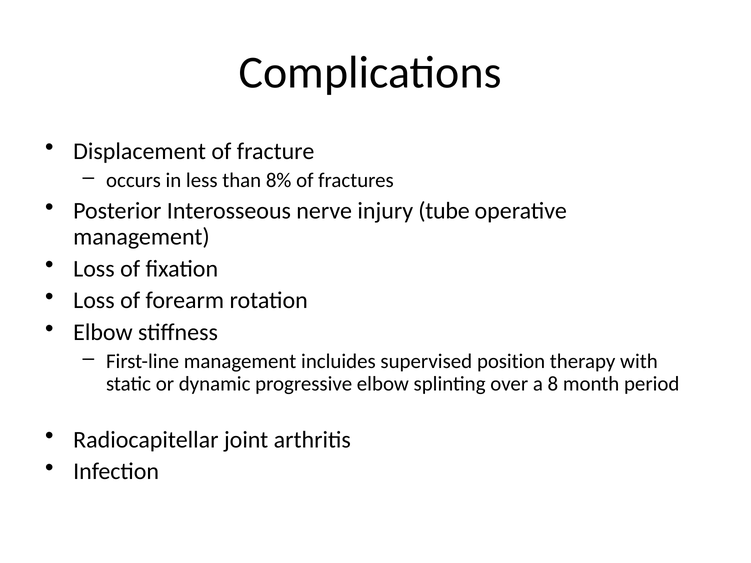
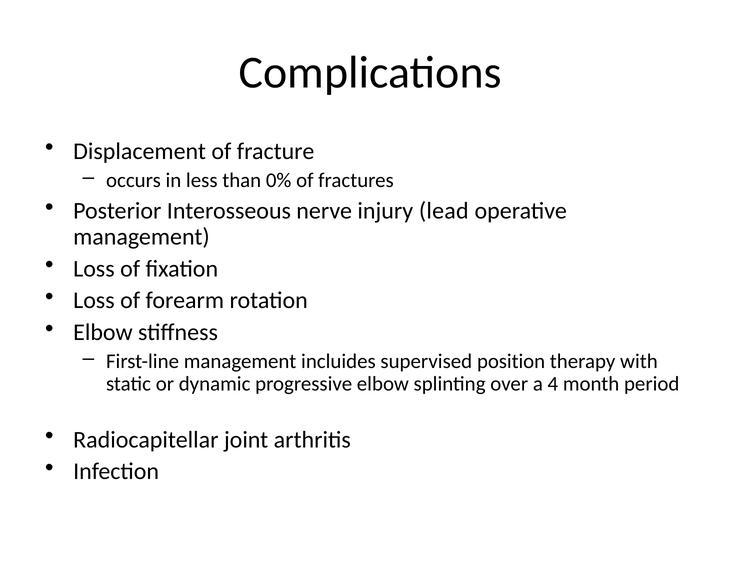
8%: 8% -> 0%
tube: tube -> lead
8: 8 -> 4
